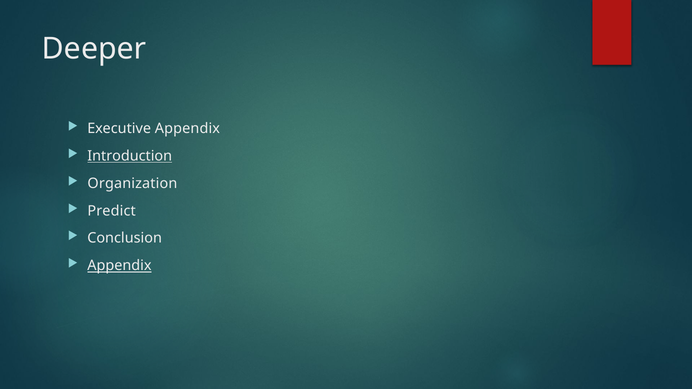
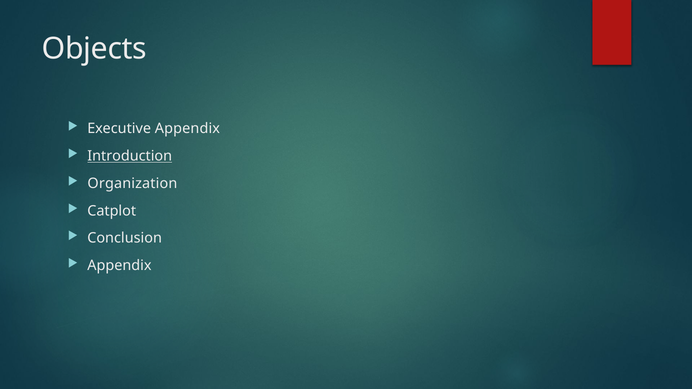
Deeper: Deeper -> Objects
Predict: Predict -> Catplot
Appendix at (119, 266) underline: present -> none
